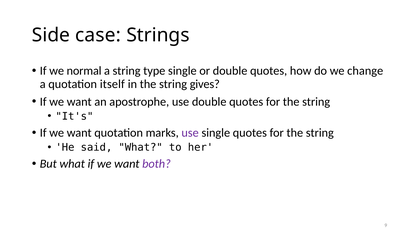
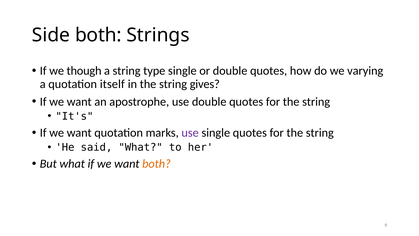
Side case: case -> both
normal: normal -> though
change: change -> varying
both at (156, 164) colour: purple -> orange
